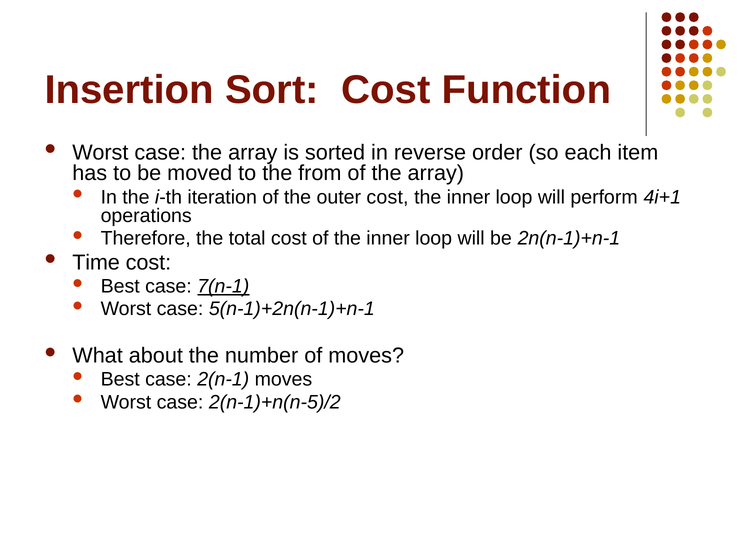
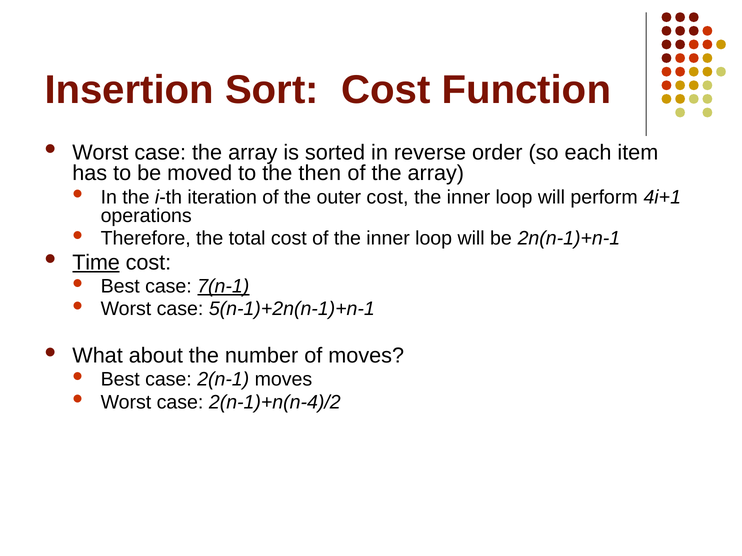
from: from -> then
Time underline: none -> present
2(n-1)+n(n-5)/2: 2(n-1)+n(n-5)/2 -> 2(n-1)+n(n-4)/2
